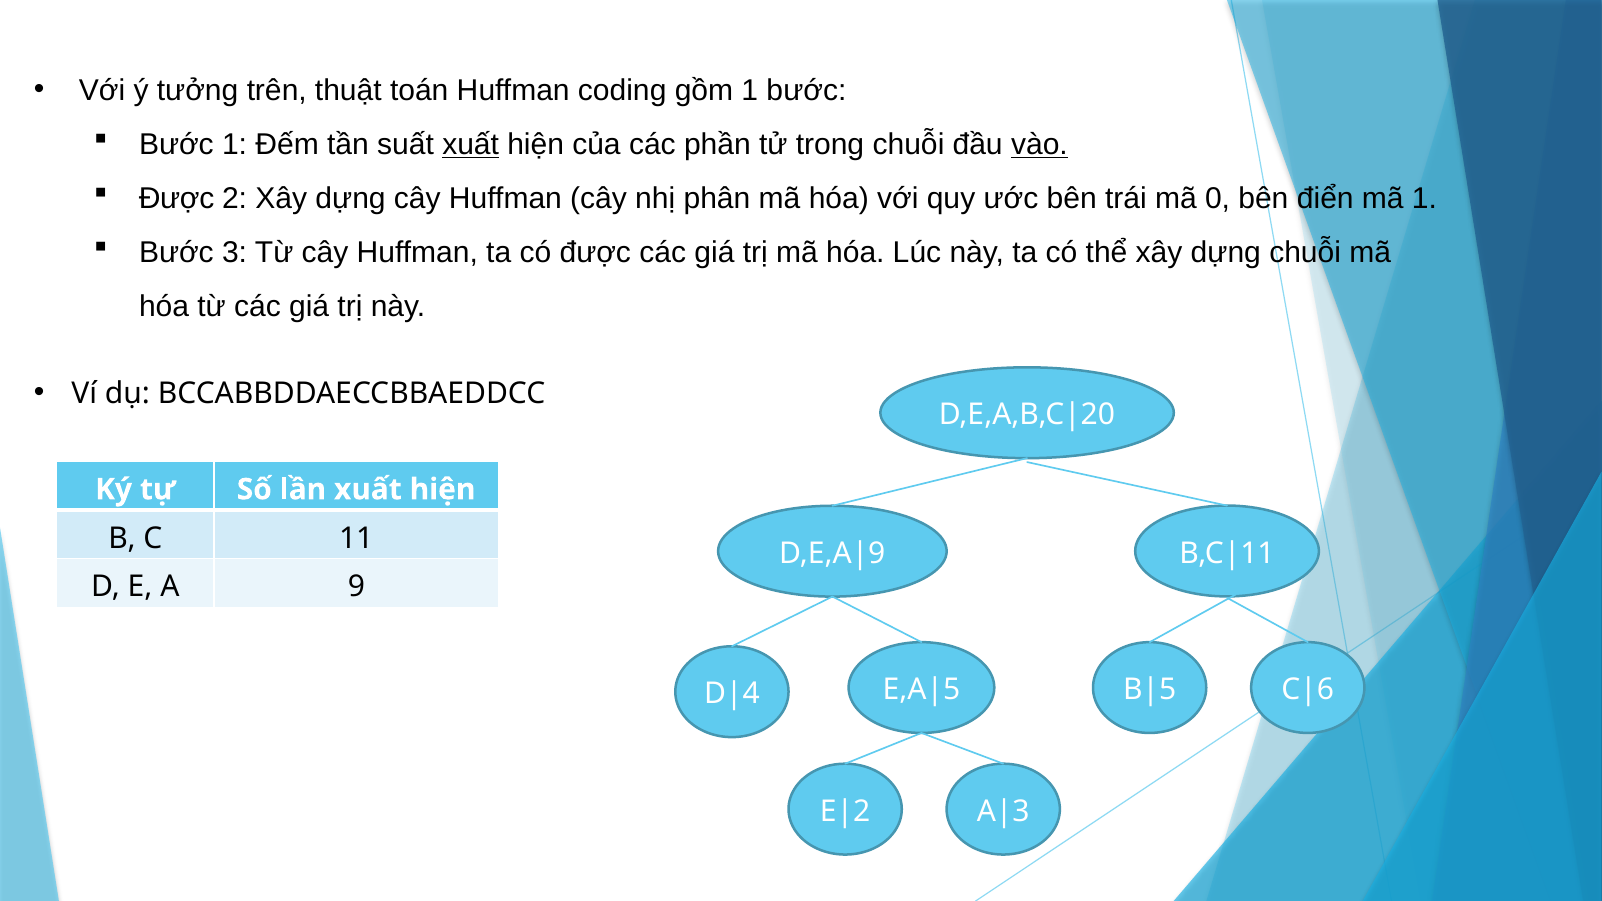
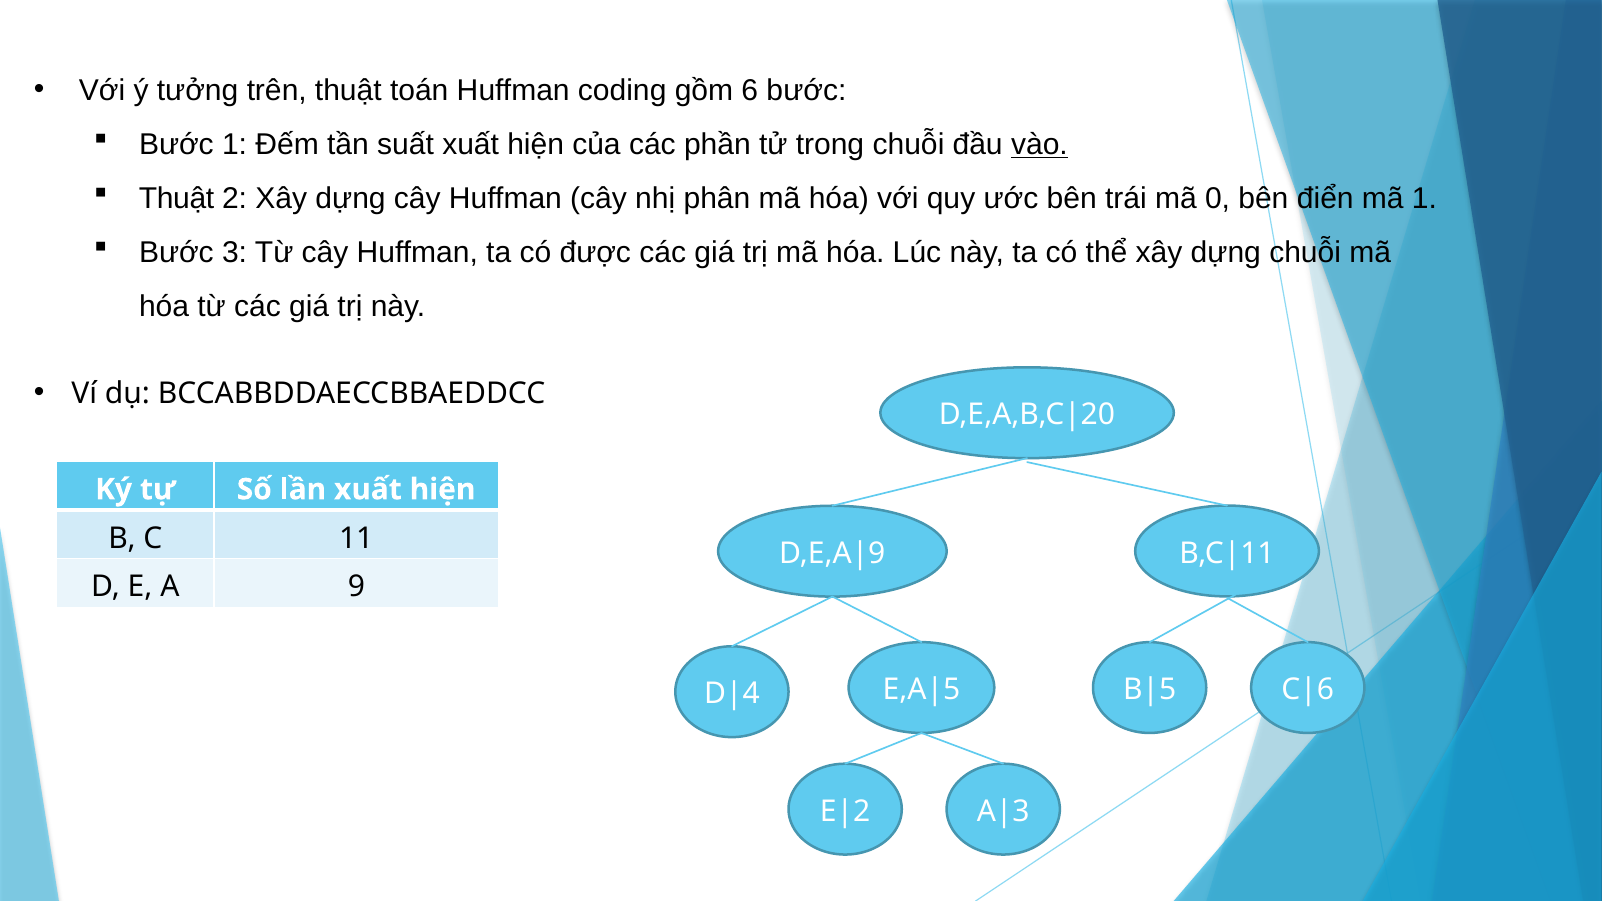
gồm 1: 1 -> 6
xuất at (471, 145) underline: present -> none
Được at (177, 199): Được -> Thuật
